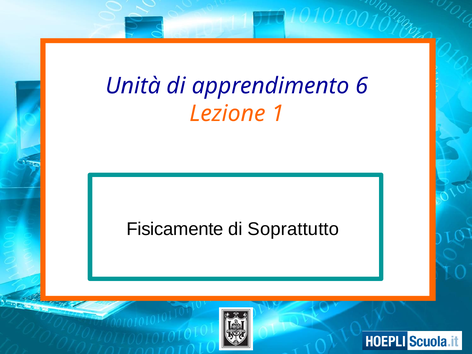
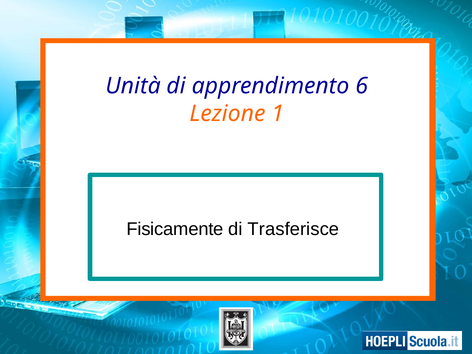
Soprattutto: Soprattutto -> Trasferisce
